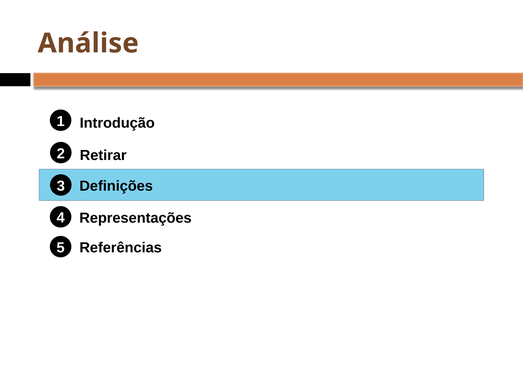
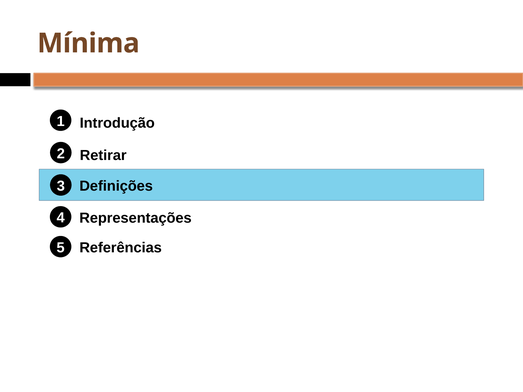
Análise: Análise -> Mínima
